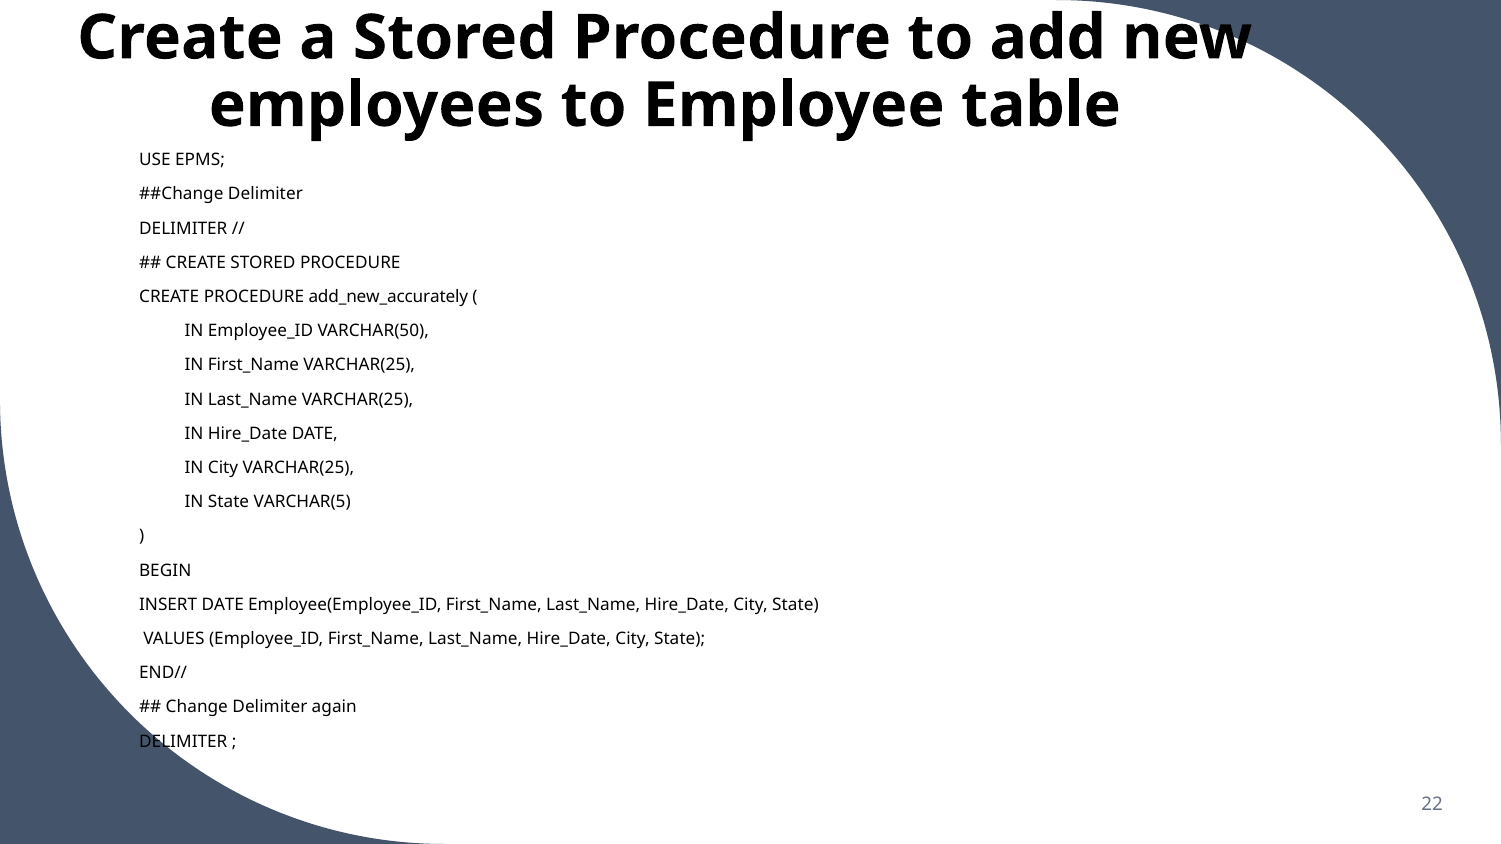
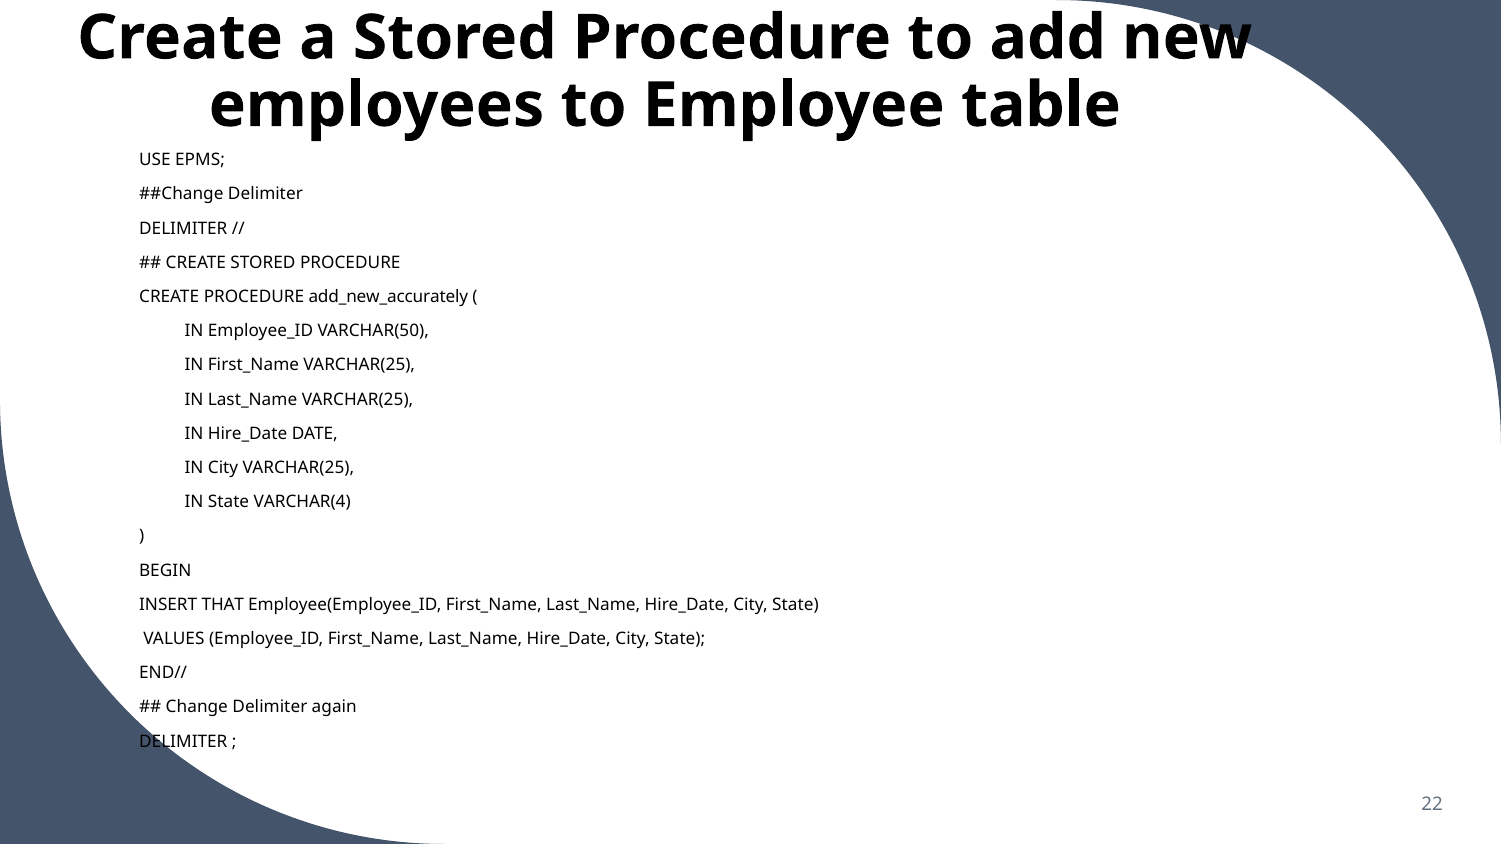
VARCHAR(5: VARCHAR(5 -> VARCHAR(4
INSERT DATE: DATE -> THAT
